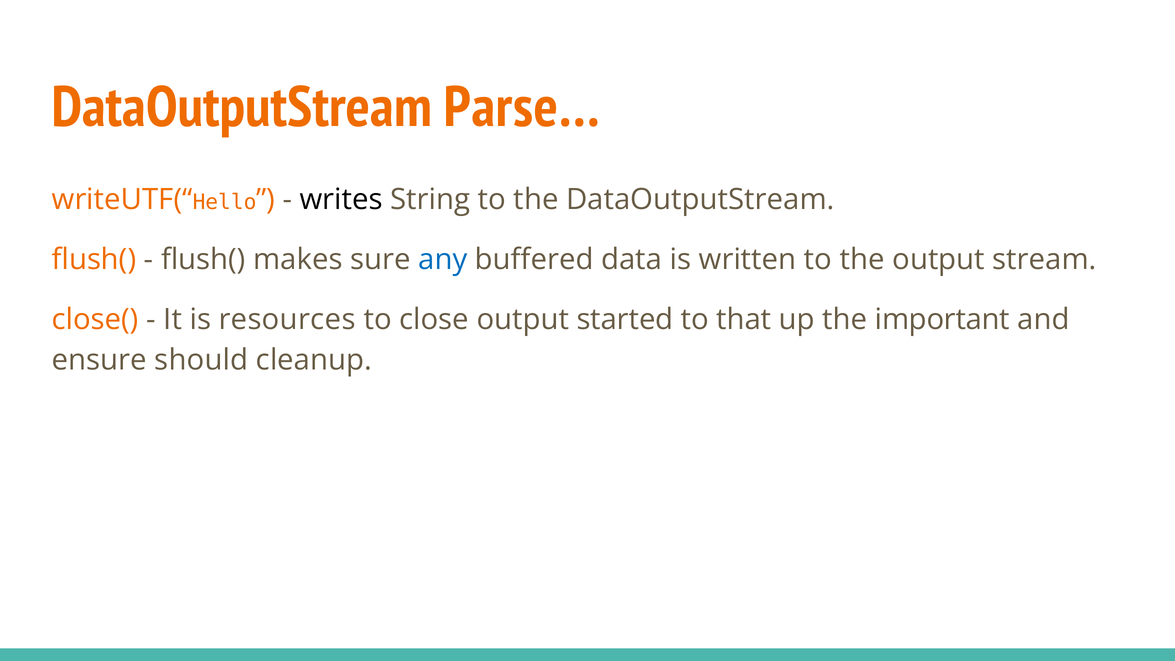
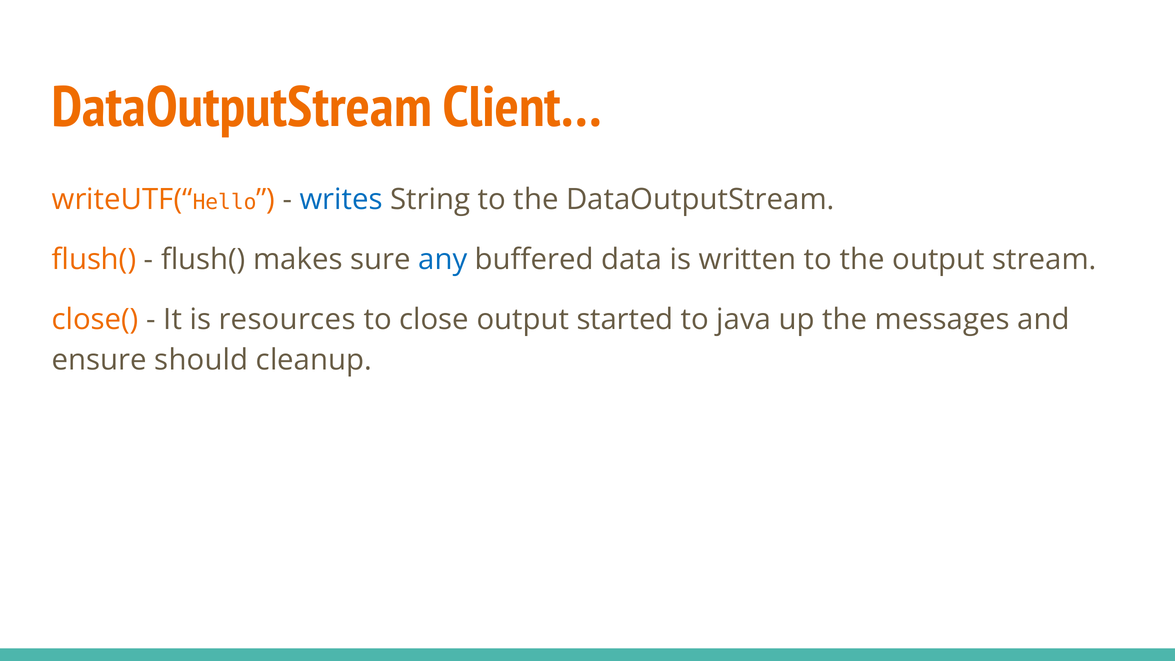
Parse…: Parse… -> Client…
writes colour: black -> blue
that: that -> java
important: important -> messages
